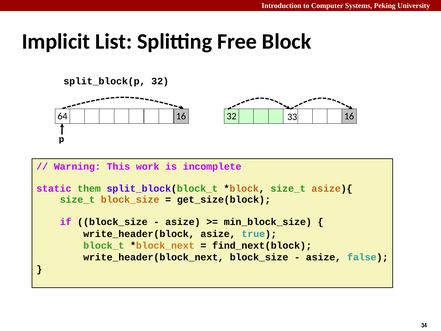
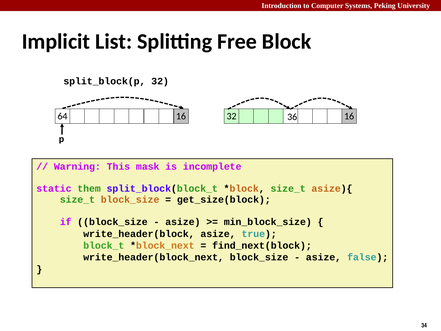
33: 33 -> 36
work: work -> mask
